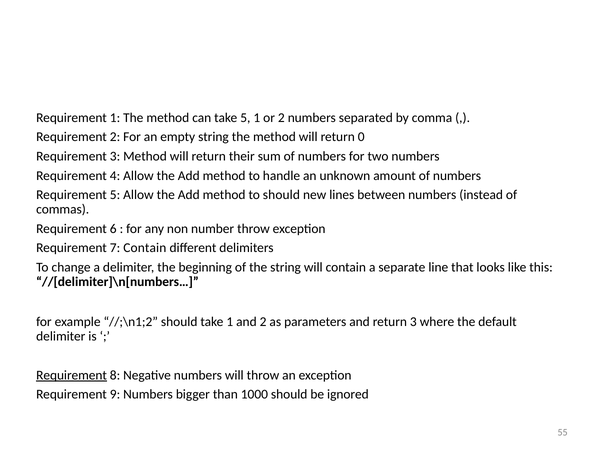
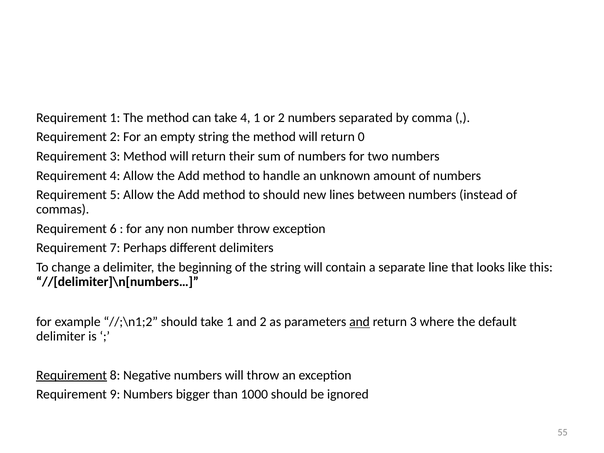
take 5: 5 -> 4
7 Contain: Contain -> Perhaps
and at (360, 322) underline: none -> present
